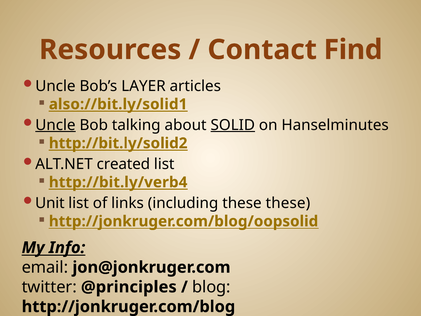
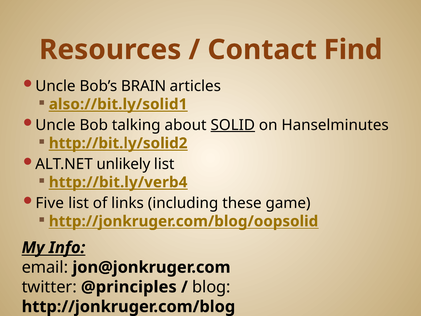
LAYER: LAYER -> BRAIN
Uncle at (55, 125) underline: present -> none
created: created -> unlikely
Unit: Unit -> Five
these these: these -> game
